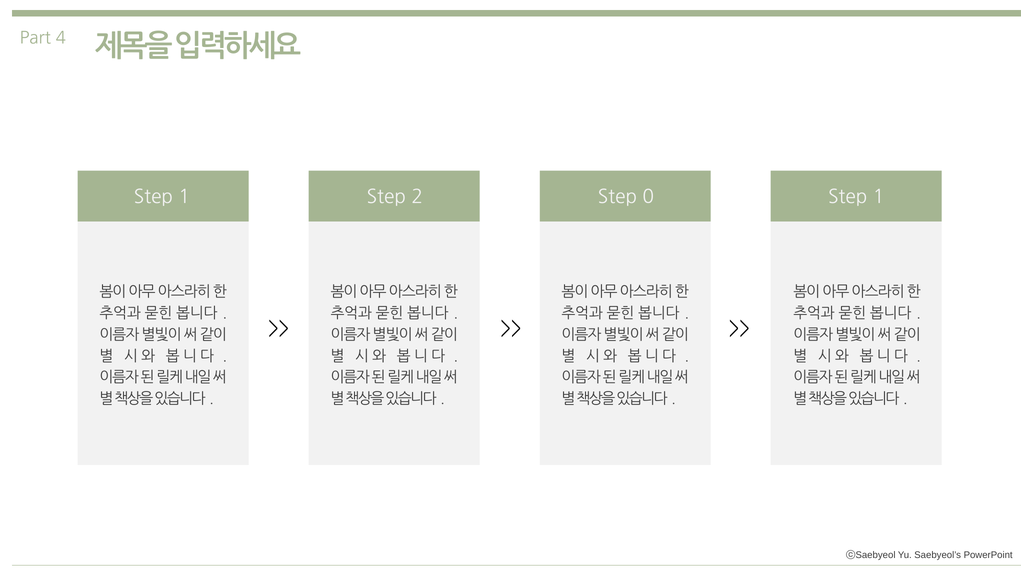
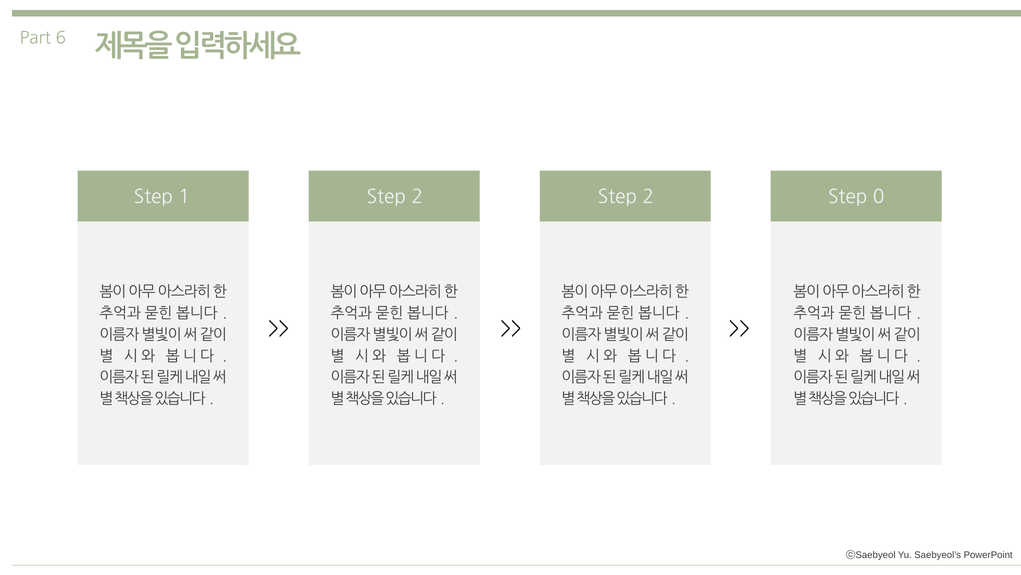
4: 4 -> 6
2 Step 0: 0 -> 2
1 at (879, 197): 1 -> 0
